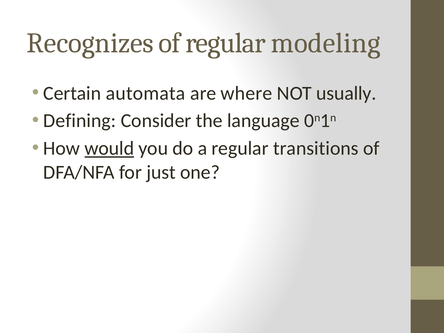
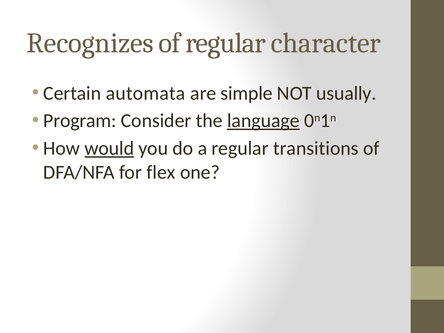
modeling: modeling -> character
where: where -> simple
Defining: Defining -> Program
language underline: none -> present
just: just -> flex
